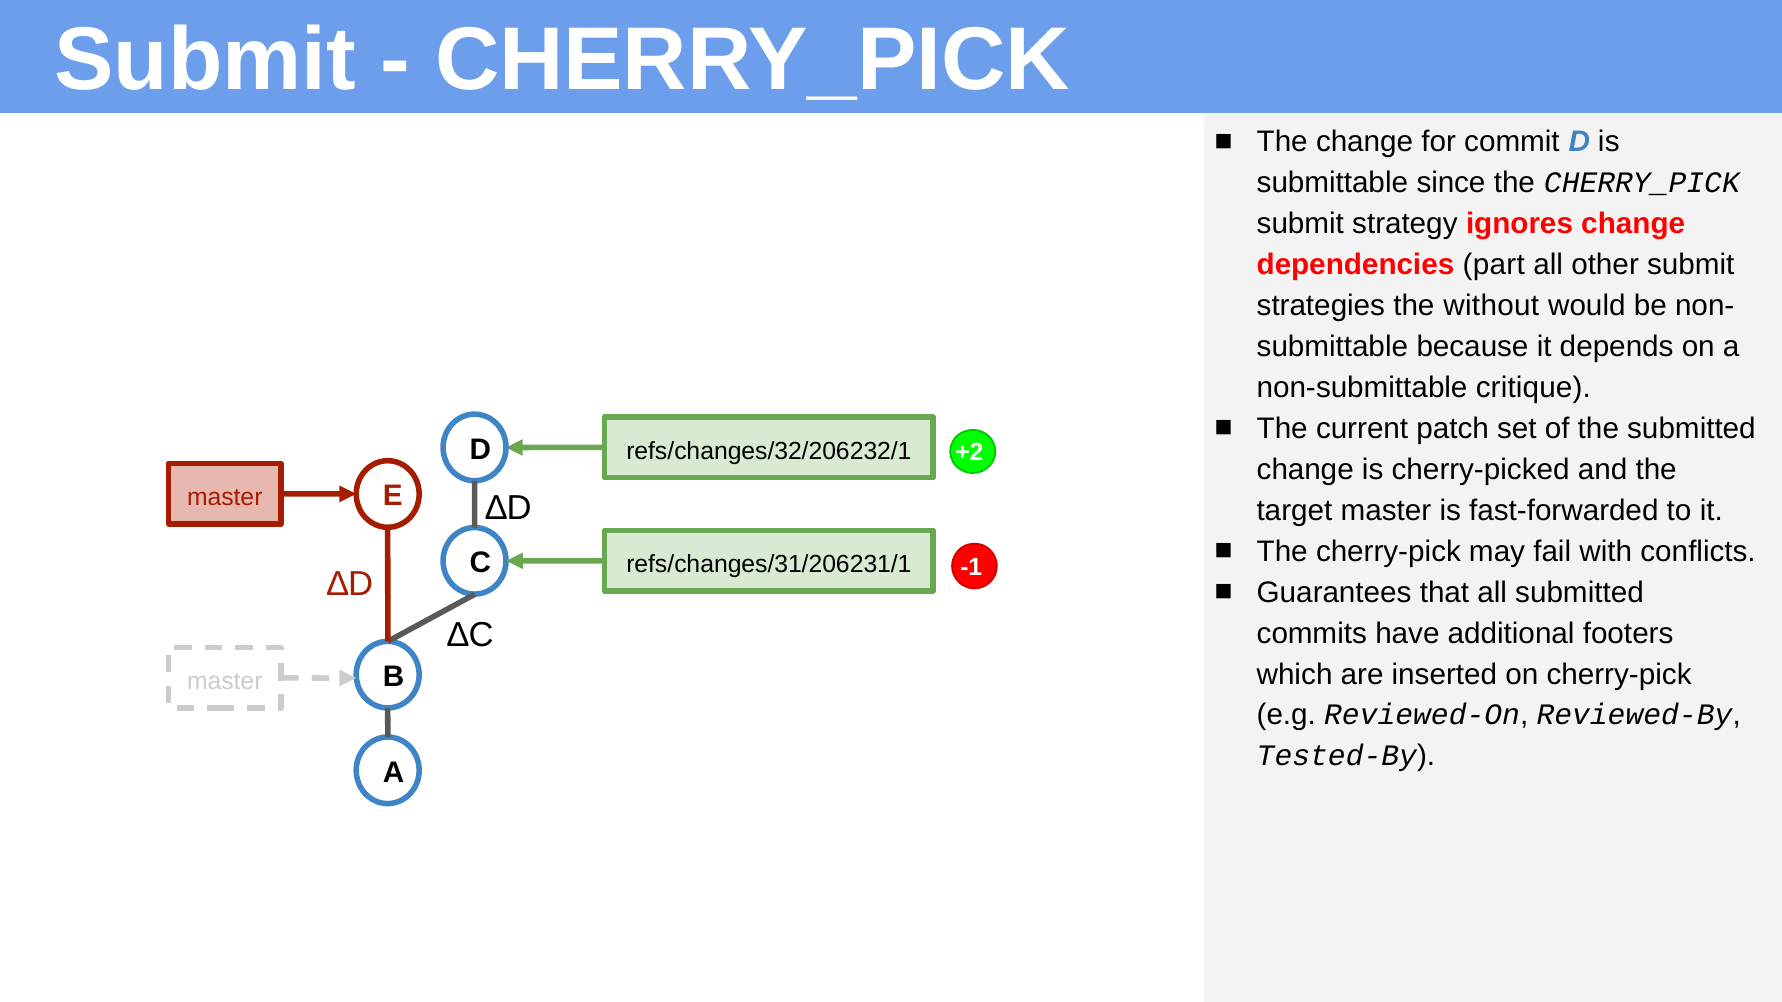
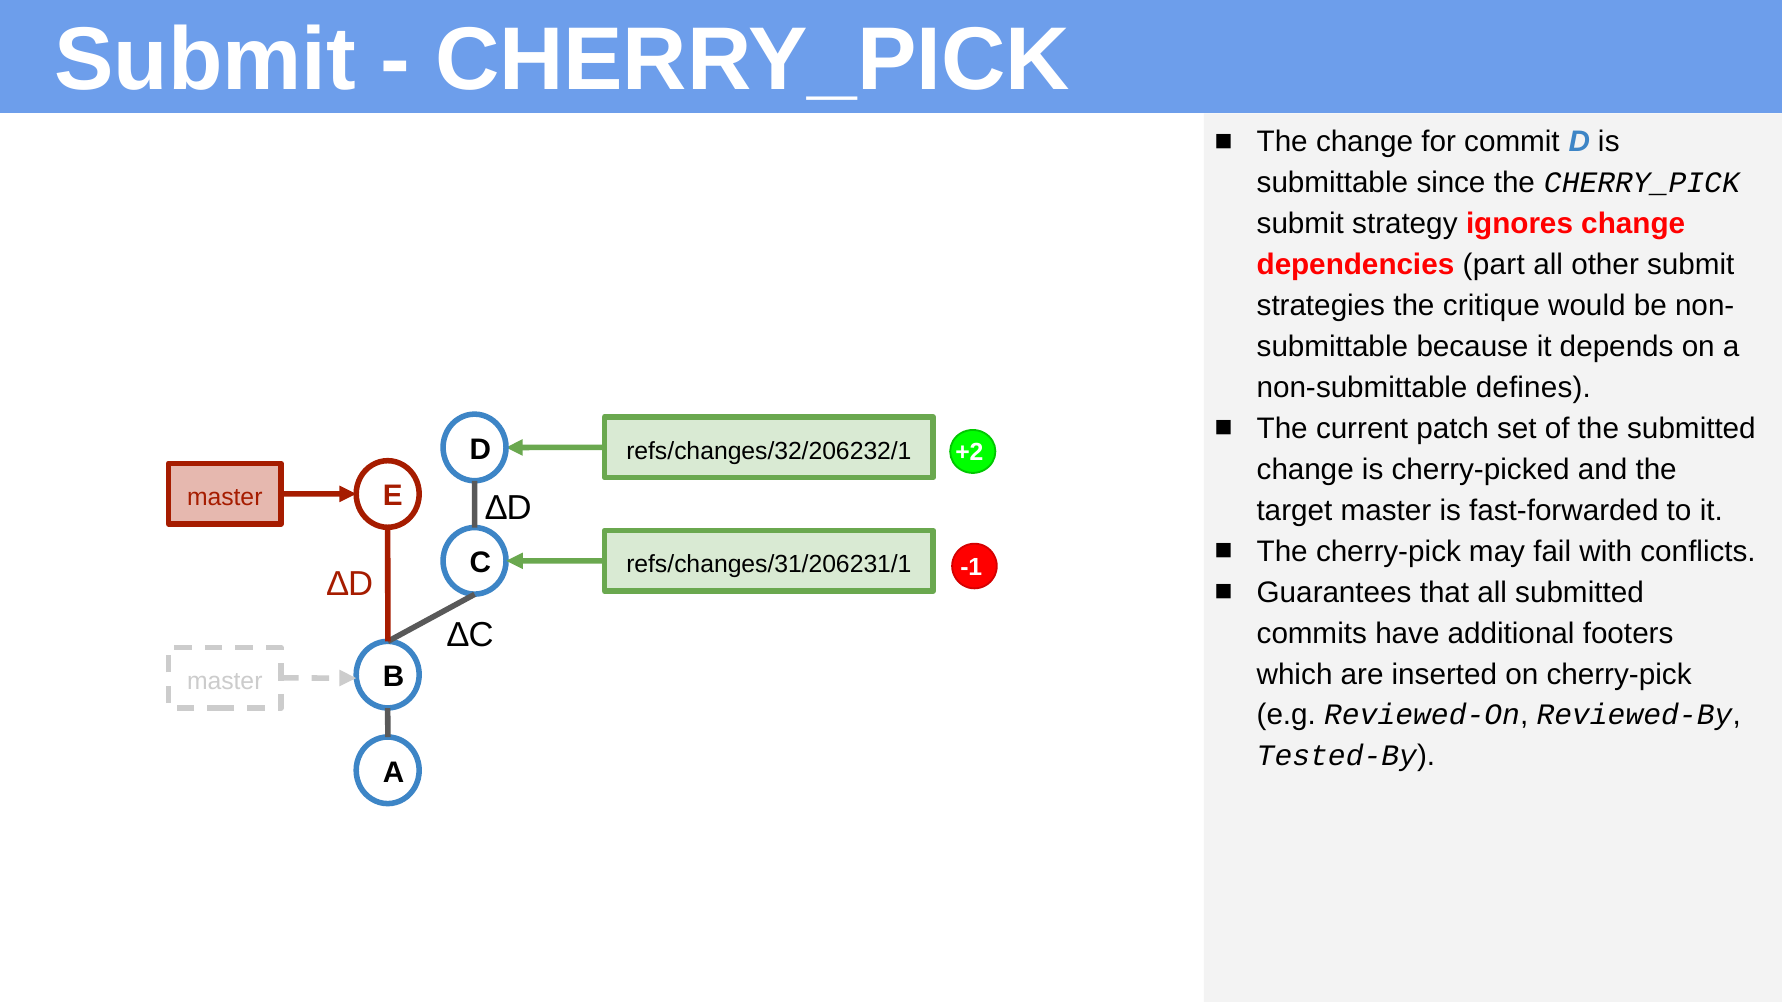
without: without -> critique
critique: critique -> defines
